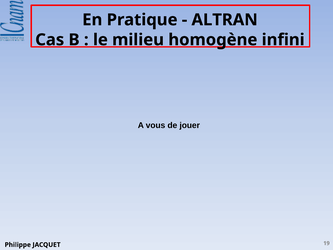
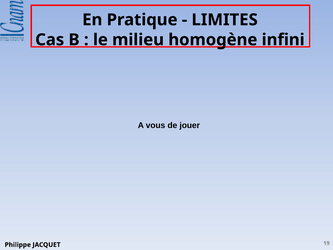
ALTRAN: ALTRAN -> LIMITES
